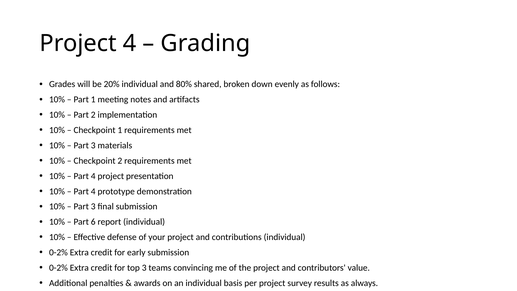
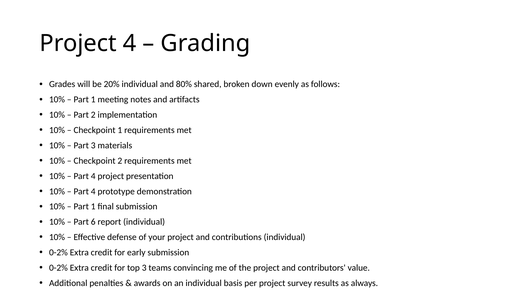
3 at (93, 206): 3 -> 1
